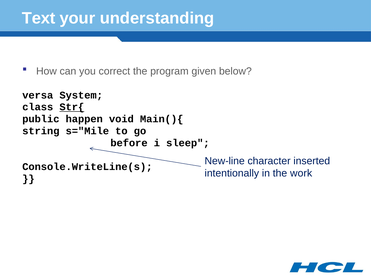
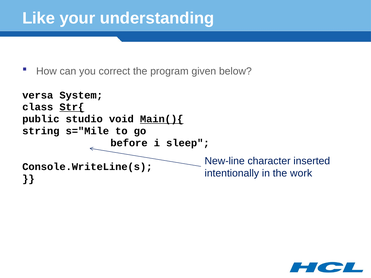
Text: Text -> Like
happen: happen -> studio
Main(){ underline: none -> present
